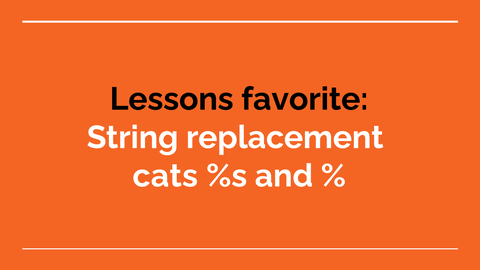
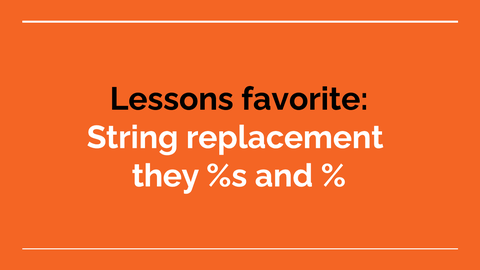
cats: cats -> they
